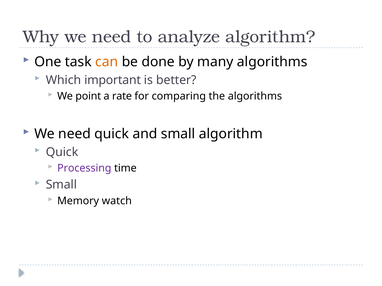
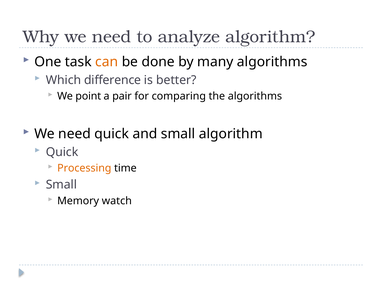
important: important -> difference
rate: rate -> pair
Processing colour: purple -> orange
